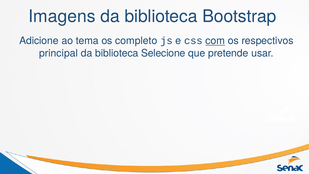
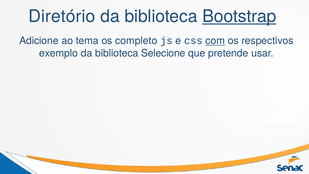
Imagens: Imagens -> Diretório
Bootstrap underline: none -> present
principal: principal -> exemplo
